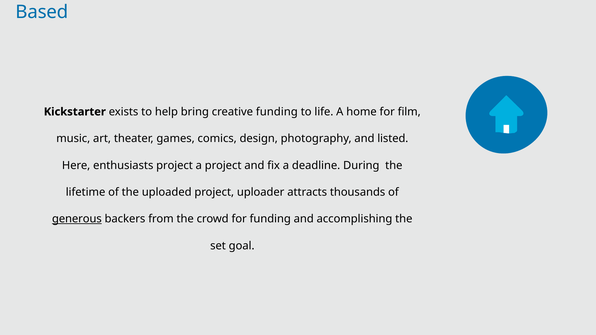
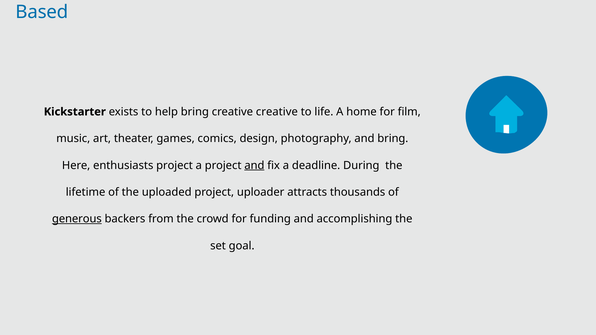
creative funding: funding -> creative
and listed: listed -> bring
and at (254, 165) underline: none -> present
